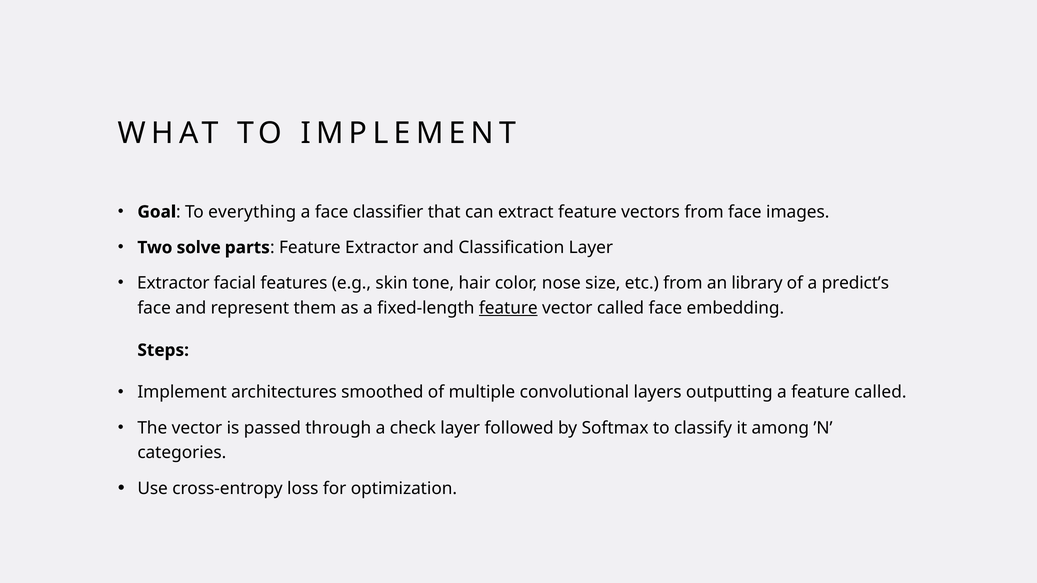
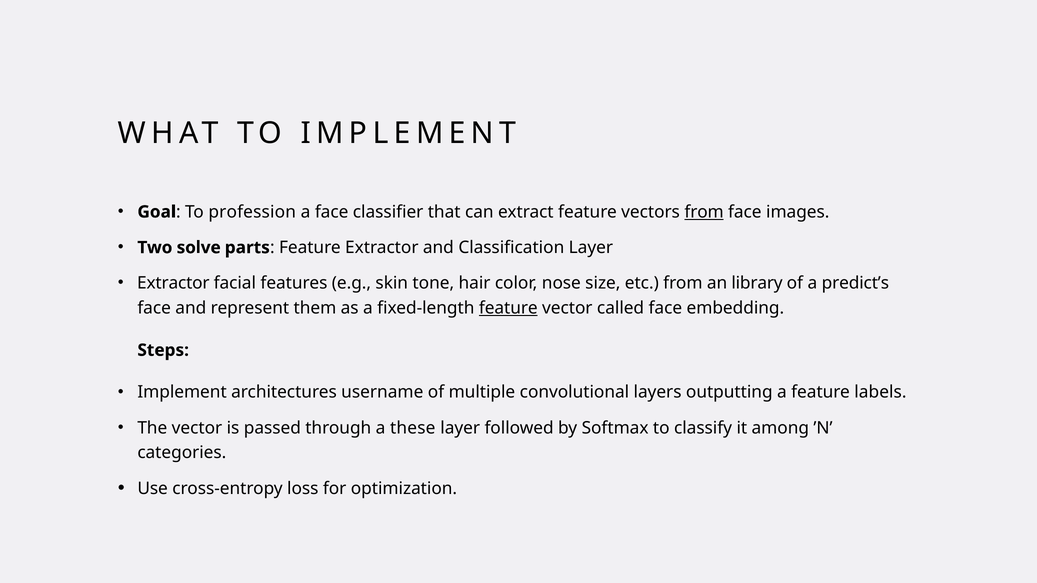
everything: everything -> profession
from at (704, 212) underline: none -> present
smoothed: smoothed -> username
feature called: called -> labels
check: check -> these
